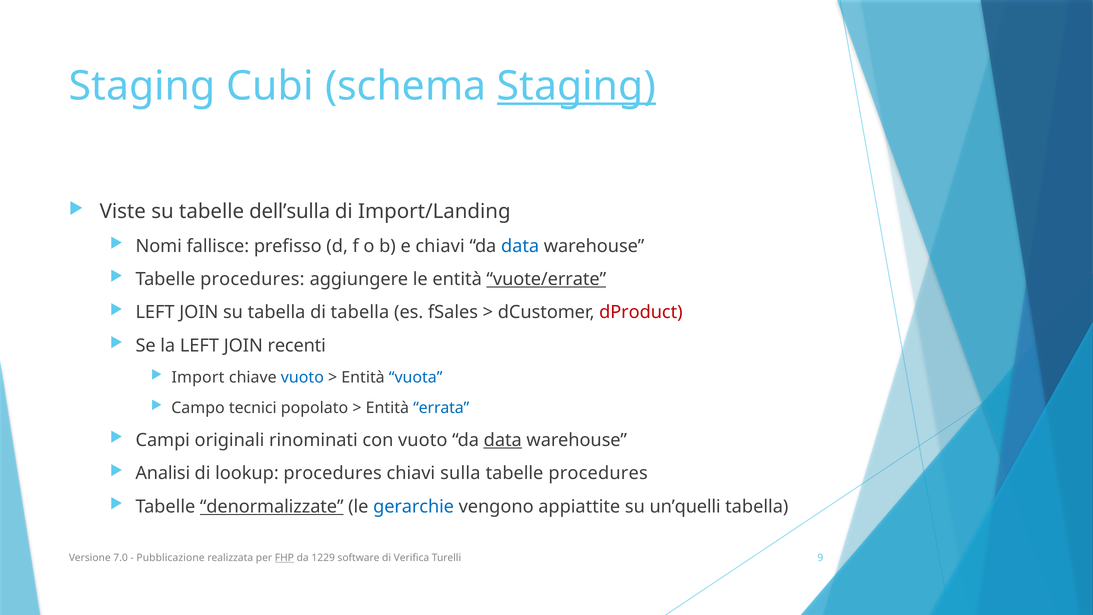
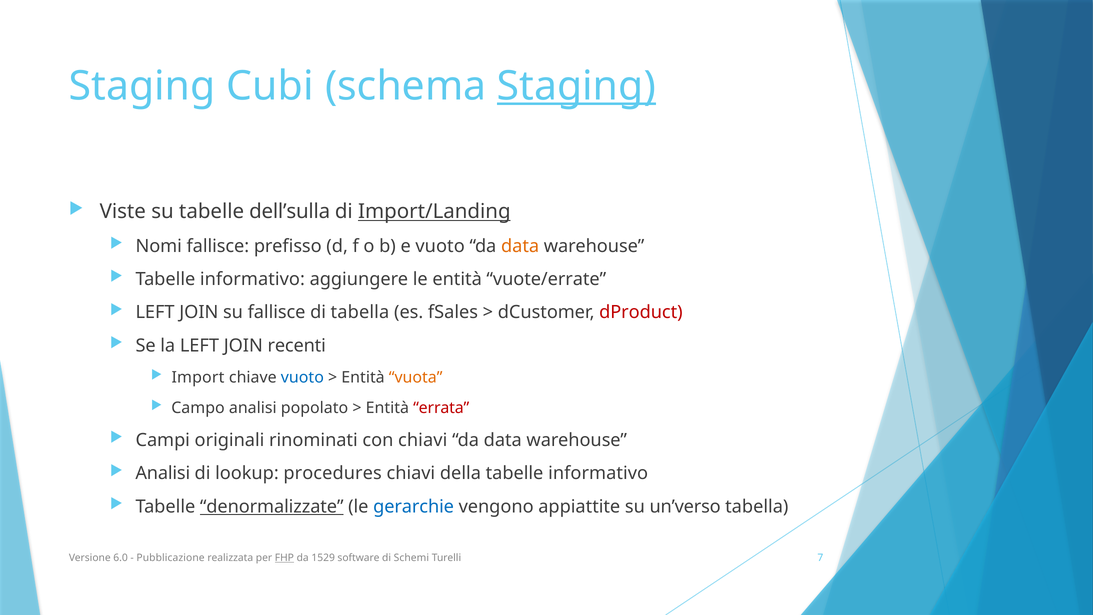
Import/Landing underline: none -> present
e chiavi: chiavi -> vuoto
data at (520, 246) colour: blue -> orange
procedures at (252, 279): procedures -> informativo
vuote/errate underline: present -> none
su tabella: tabella -> fallisce
vuota colour: blue -> orange
Campo tecnici: tecnici -> analisi
errata colour: blue -> red
con vuoto: vuoto -> chiavi
data at (503, 440) underline: present -> none
sulla: sulla -> della
procedures at (598, 473): procedures -> informativo
un’quelli: un’quelli -> un’verso
7.0: 7.0 -> 6.0
1229: 1229 -> 1529
Verifica: Verifica -> Schemi
9: 9 -> 7
